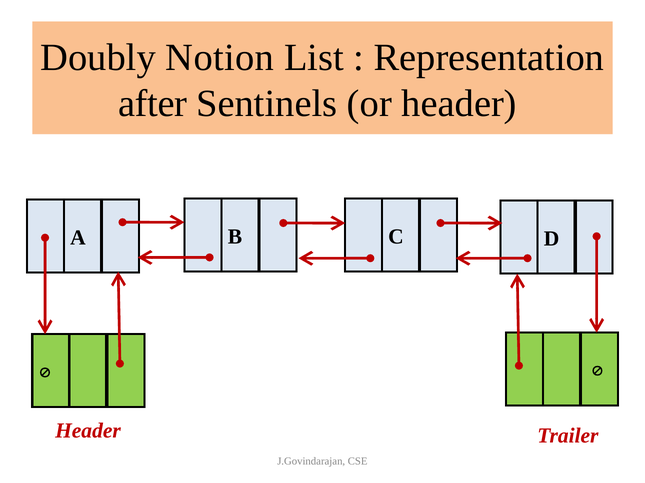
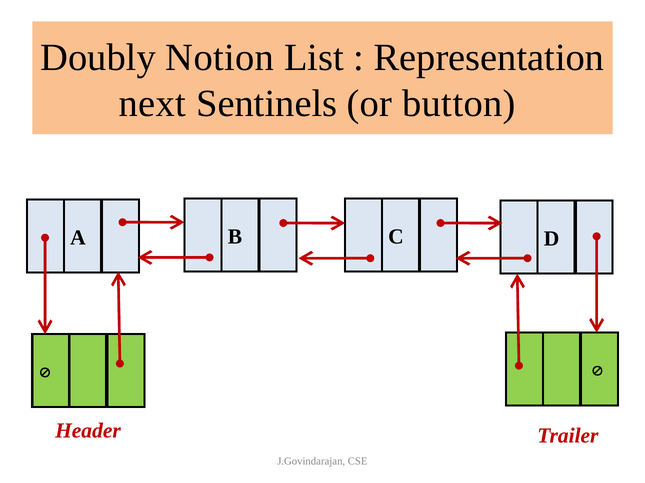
after: after -> next
or header: header -> button
